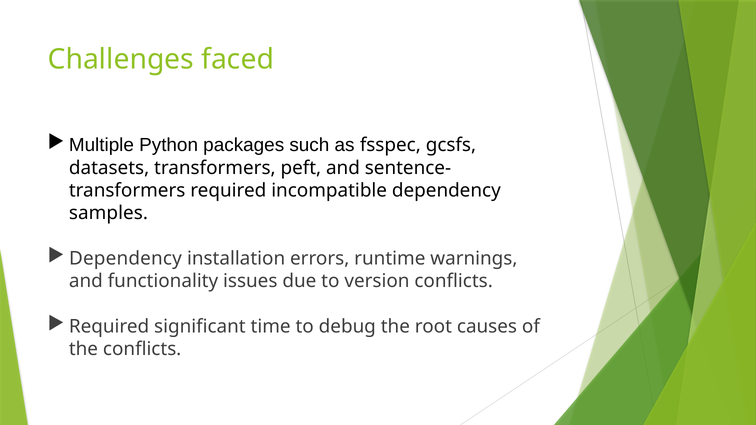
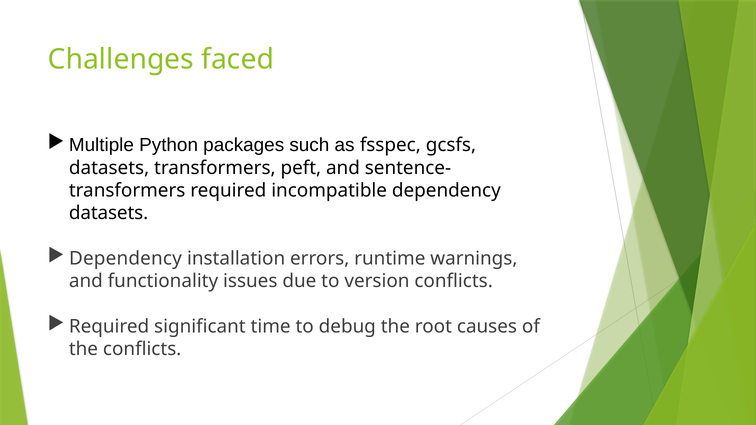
samples at (108, 213): samples -> datasets
